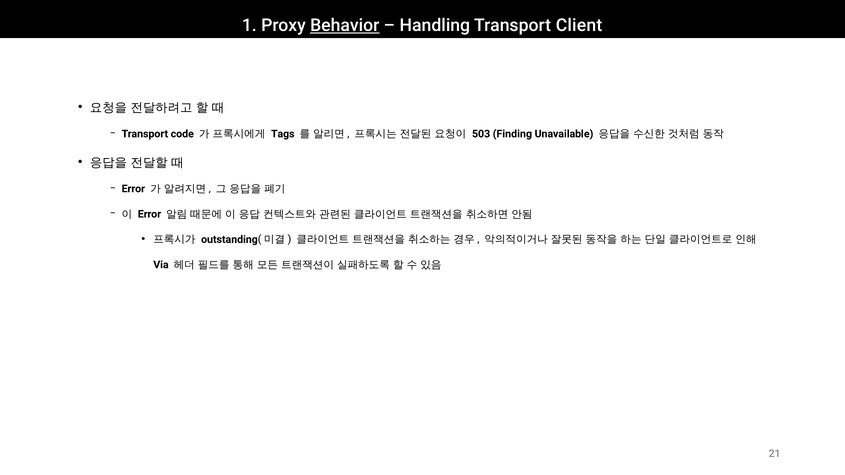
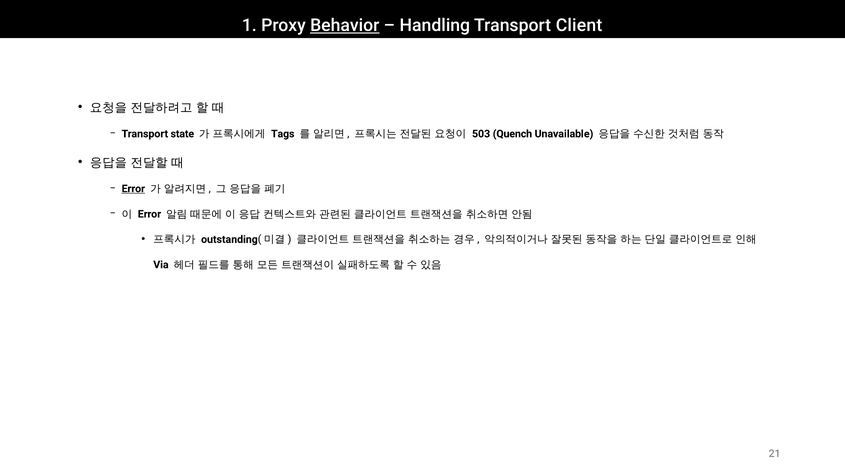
code: code -> state
Finding: Finding -> Quench
Error at (133, 189) underline: none -> present
